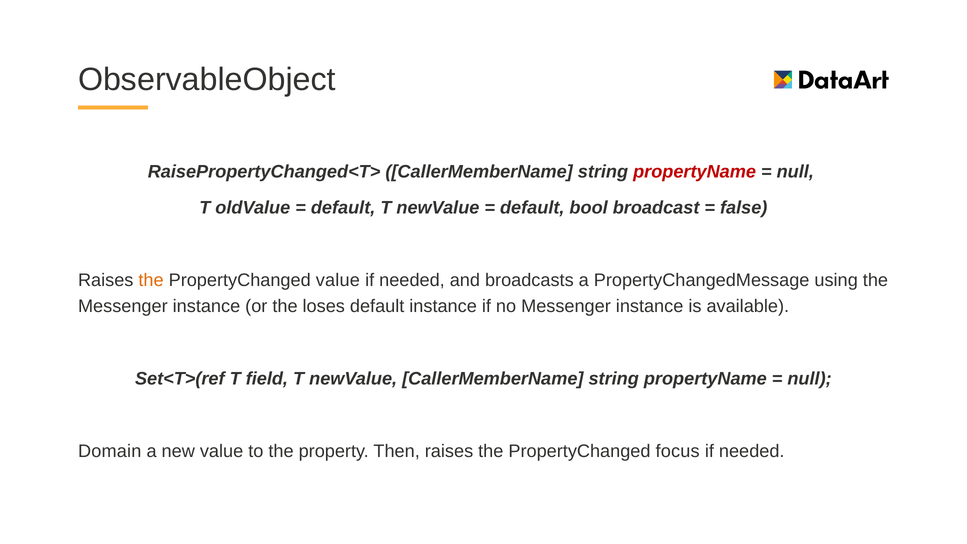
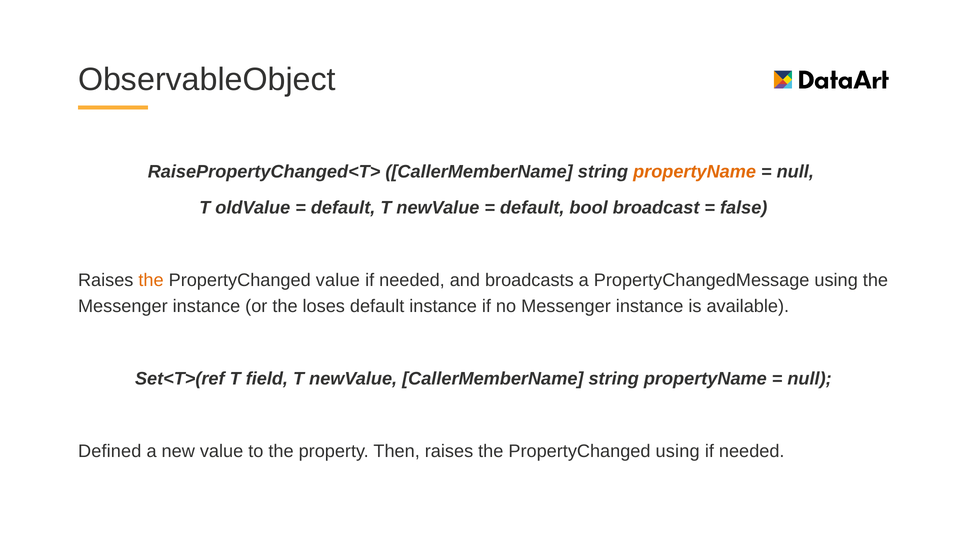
propertyName at (695, 172) colour: red -> orange
Domain: Domain -> Defined
PropertyChanged focus: focus -> using
